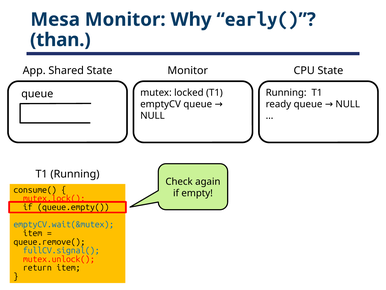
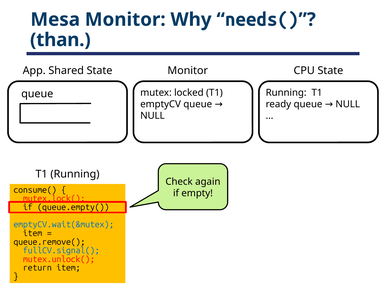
early(: early( -> needs(
